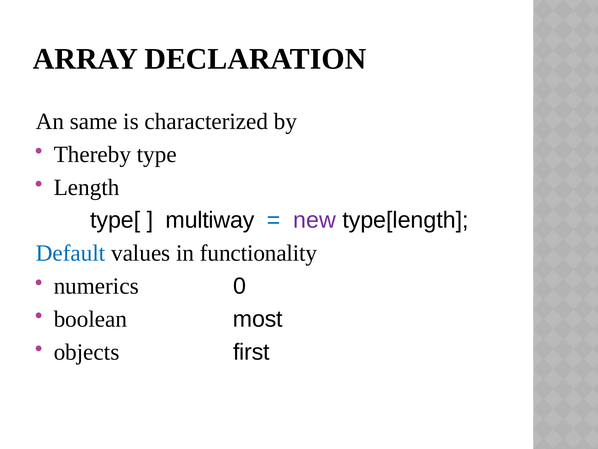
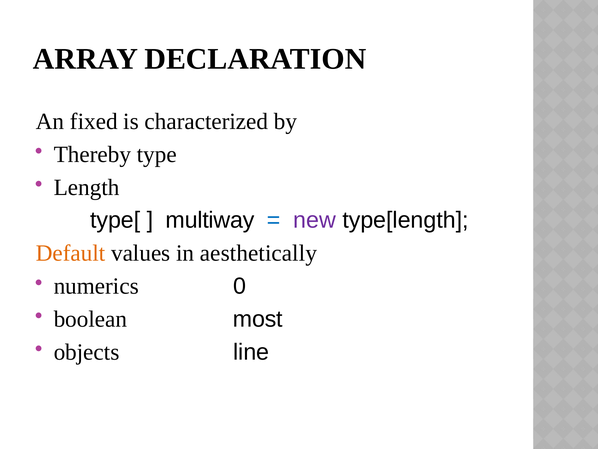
same: same -> fixed
Default colour: blue -> orange
functionality: functionality -> aesthetically
first: first -> line
